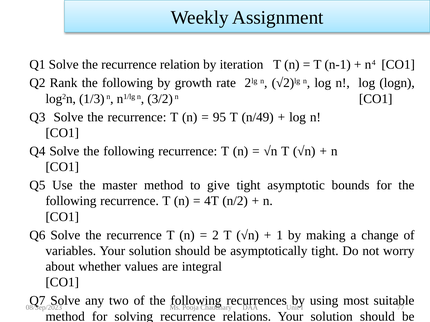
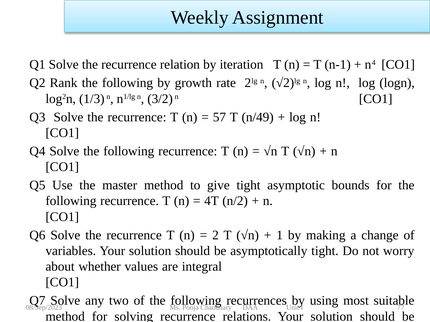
95: 95 -> 57
